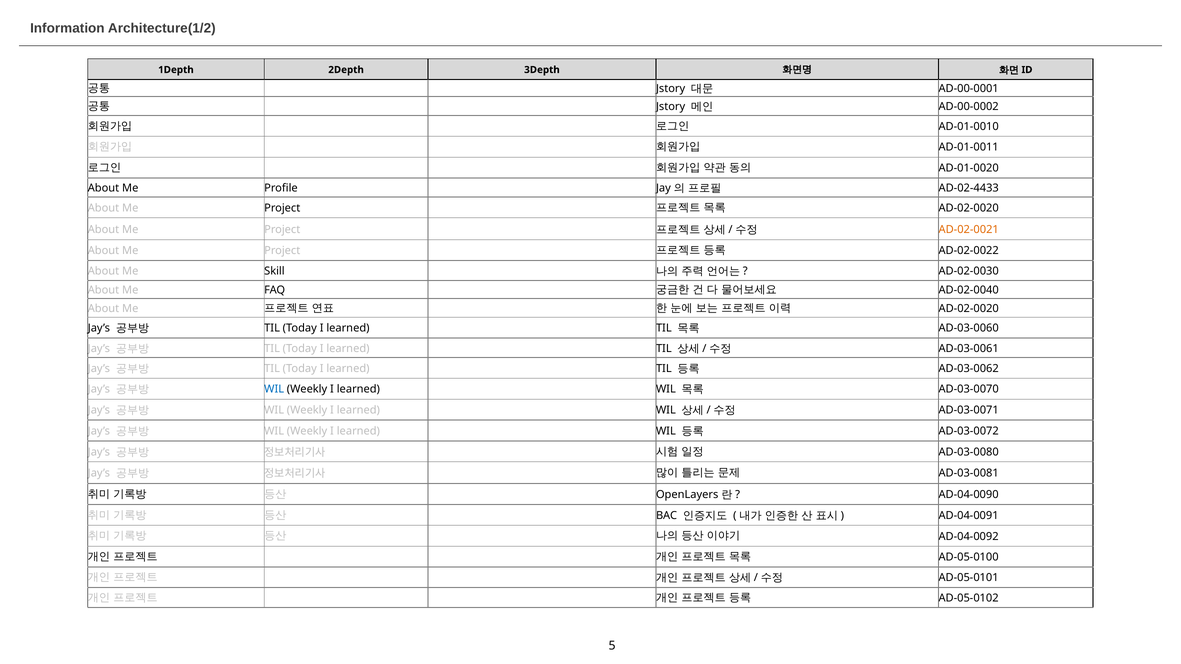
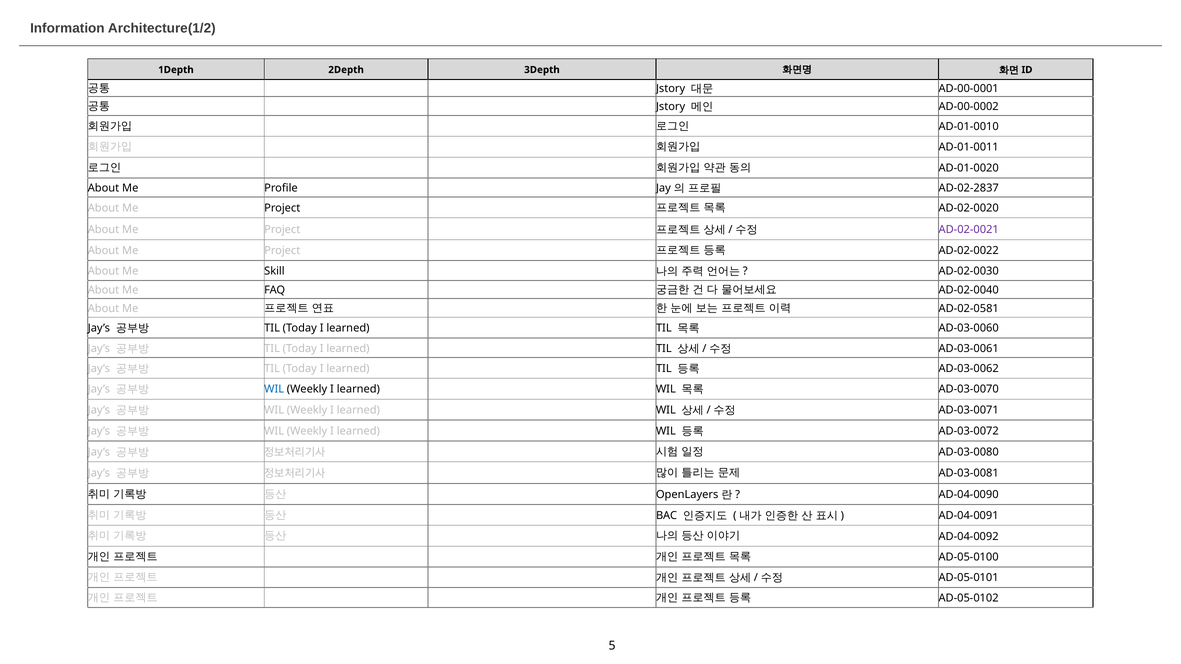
AD-02-4433: AD-02-4433 -> AD-02-2837
AD-02-0021 colour: orange -> purple
AD-02-0020 at (969, 309): AD-02-0020 -> AD-02-0581
